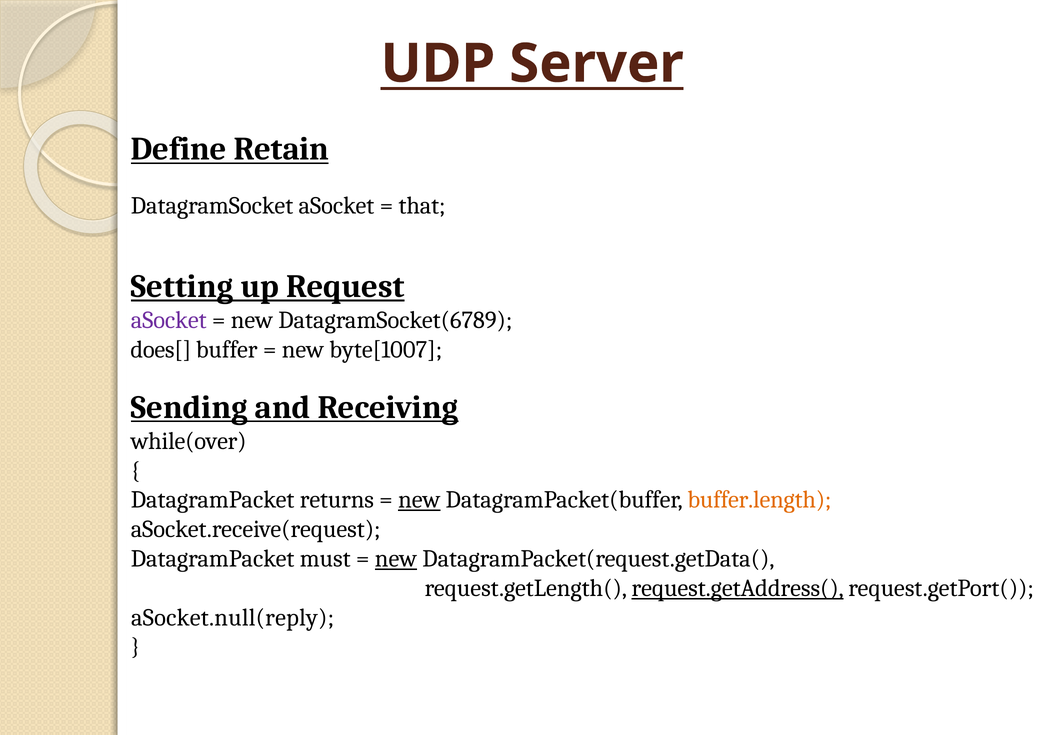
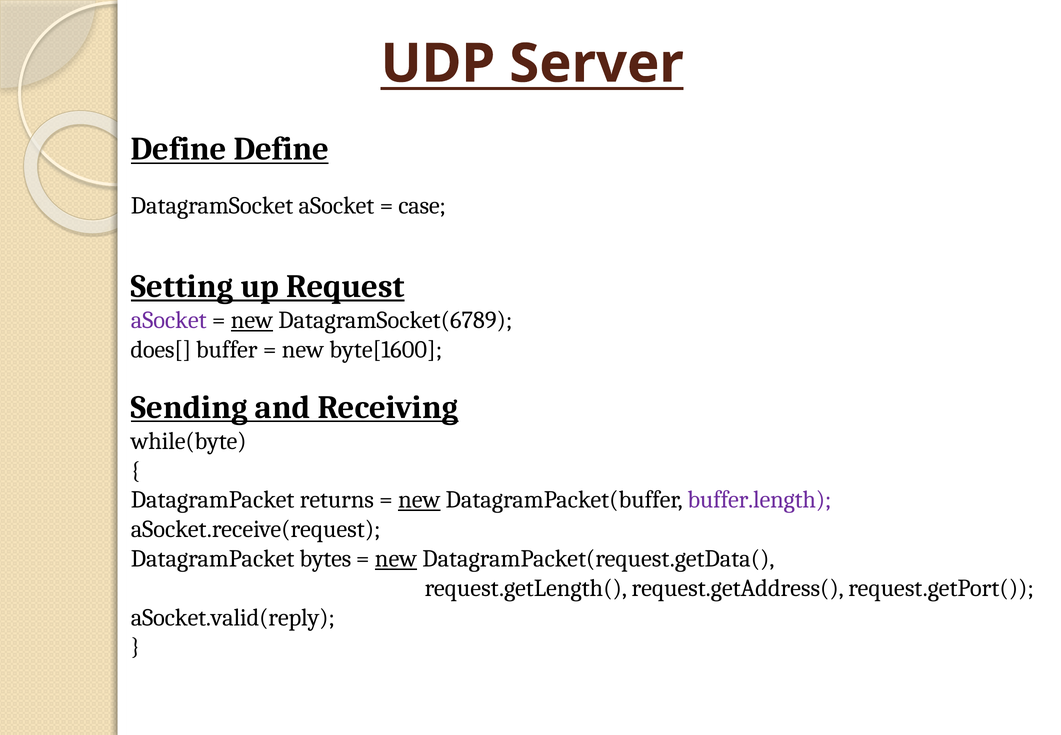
Define Retain: Retain -> Define
that: that -> case
new at (252, 320) underline: none -> present
byte[1007: byte[1007 -> byte[1600
while(over: while(over -> while(byte
buffer.length colour: orange -> purple
must: must -> bytes
request.getAddress( underline: present -> none
aSocket.null(reply: aSocket.null(reply -> aSocket.valid(reply
